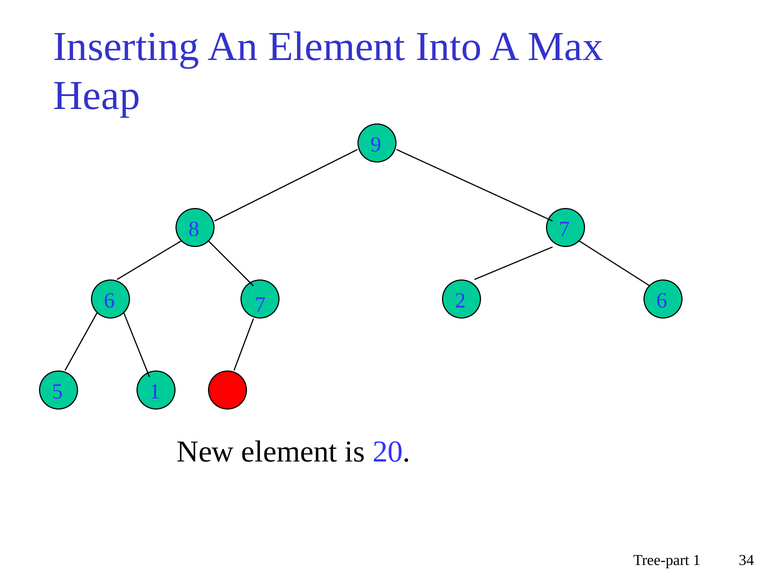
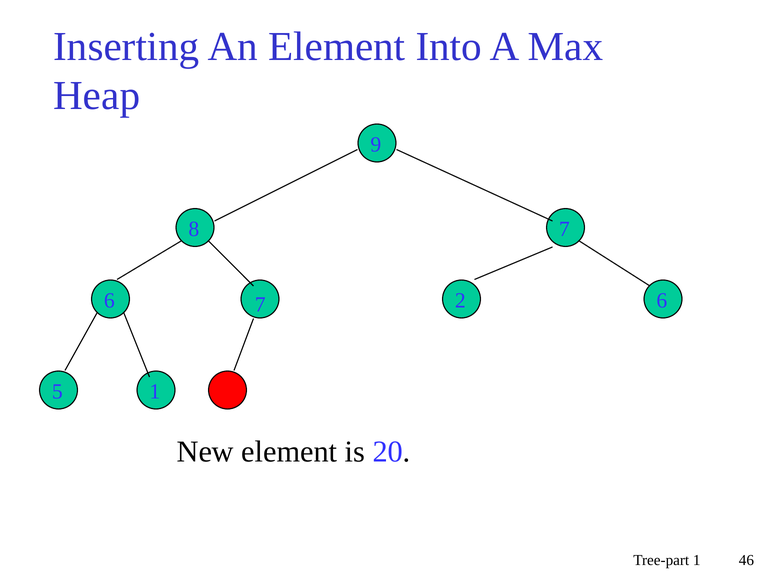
34: 34 -> 46
